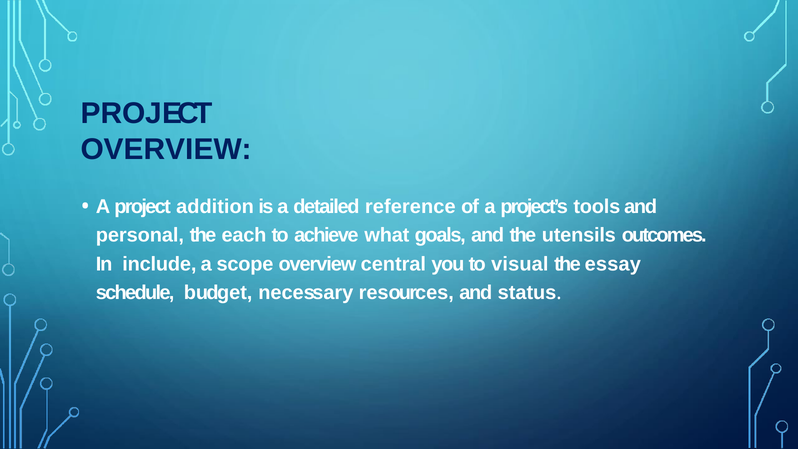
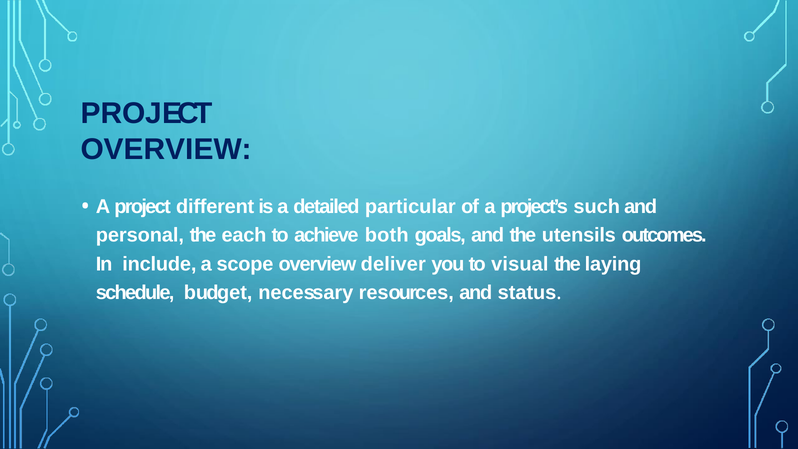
addition: addition -> different
reference: reference -> particular
tools: tools -> such
what: what -> both
central: central -> deliver
essay: essay -> laying
